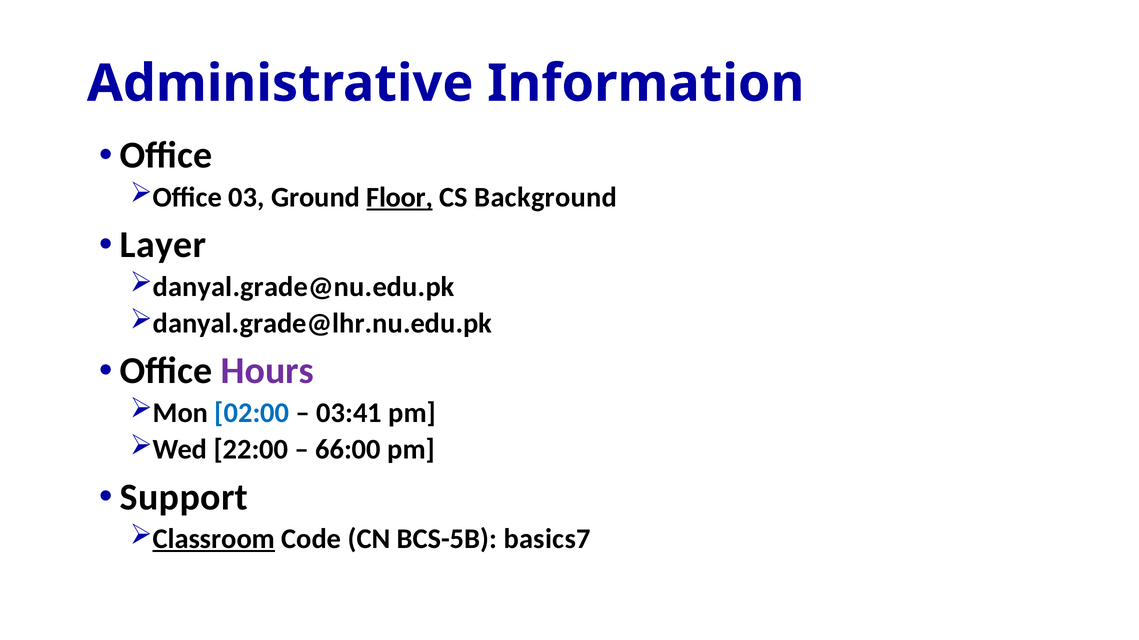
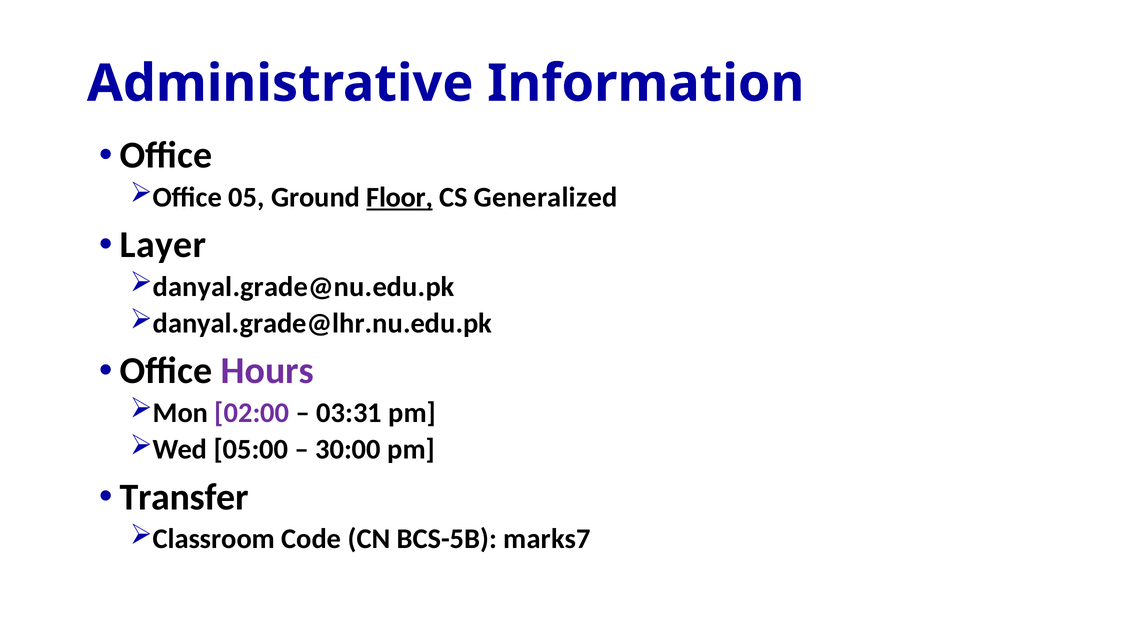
03: 03 -> 05
Background: Background -> Generalized
02:00 colour: blue -> purple
03:41: 03:41 -> 03:31
22:00: 22:00 -> 05:00
66:00: 66:00 -> 30:00
Support: Support -> Transfer
Classroom underline: present -> none
basics7: basics7 -> marks7
